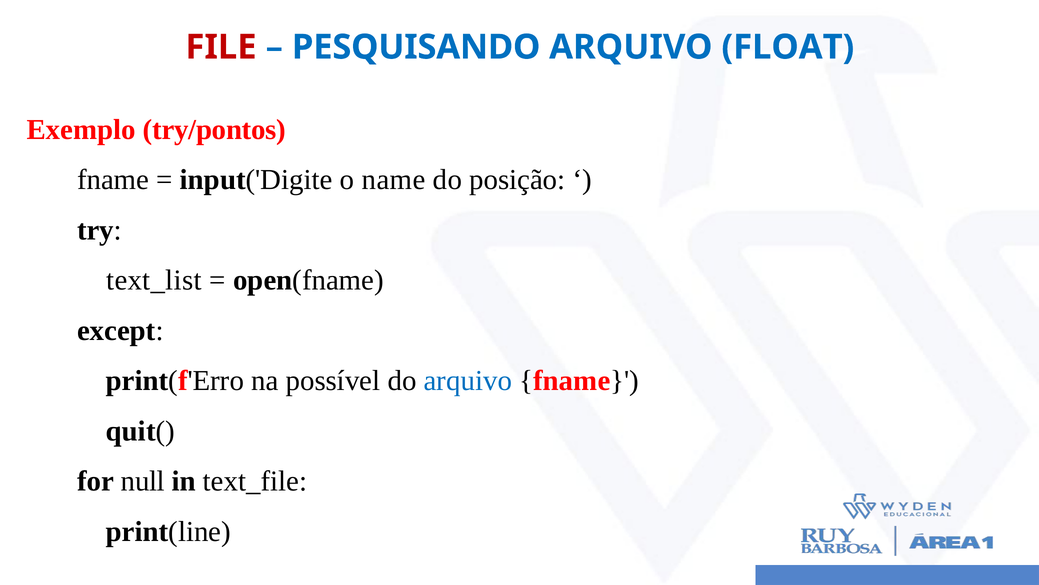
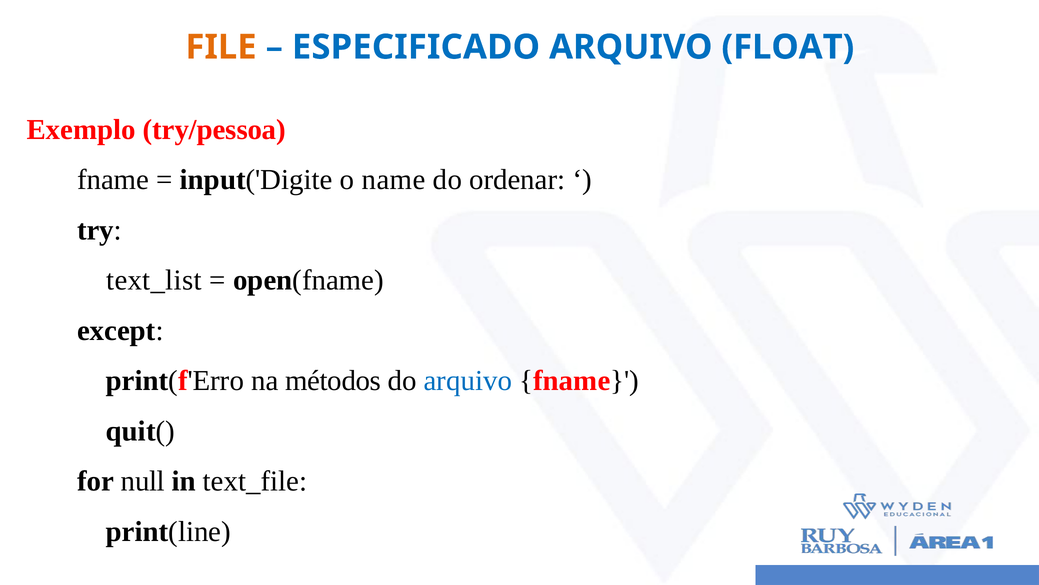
FILE colour: red -> orange
PESQUISANDO: PESQUISANDO -> ESPECIFICADO
try/pontos: try/pontos -> try/pessoa
posição: posição -> ordenar
possível: possível -> métodos
